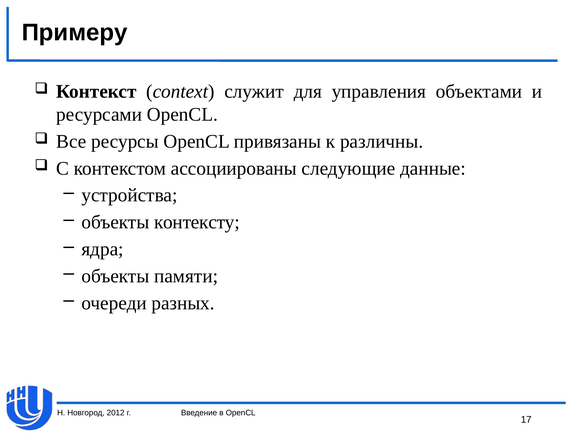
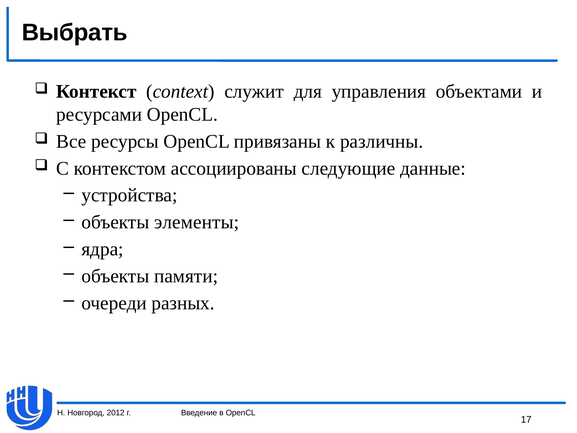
Примеру: Примеру -> Выбрать
контексту: контексту -> элементы
